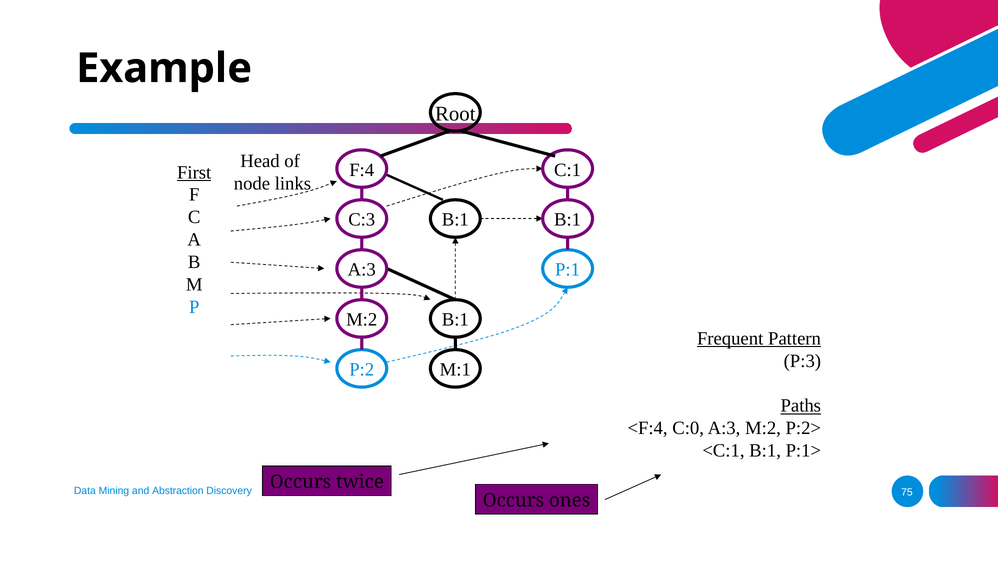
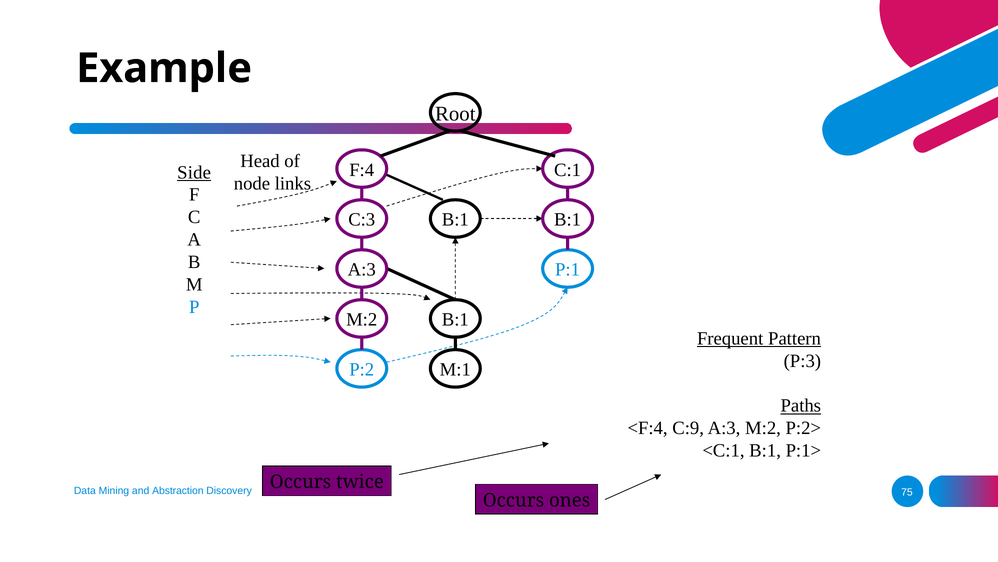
First: First -> Side
C:0: C:0 -> C:9
